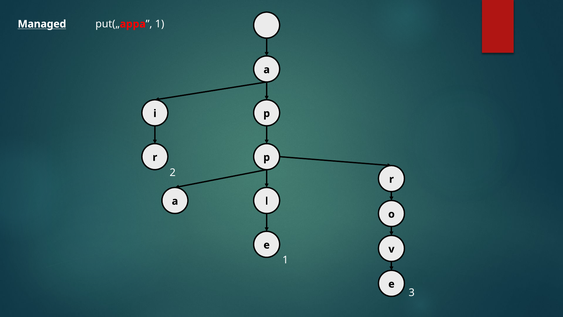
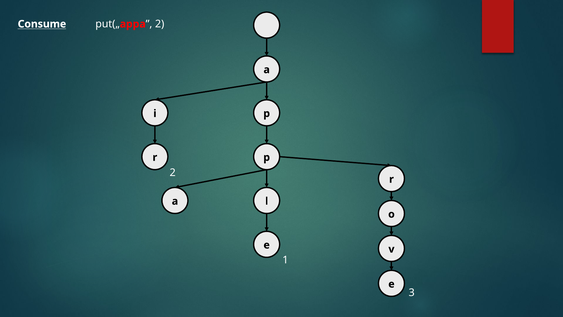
1 at (160, 24): 1 -> 2
Managed: Managed -> Consume
